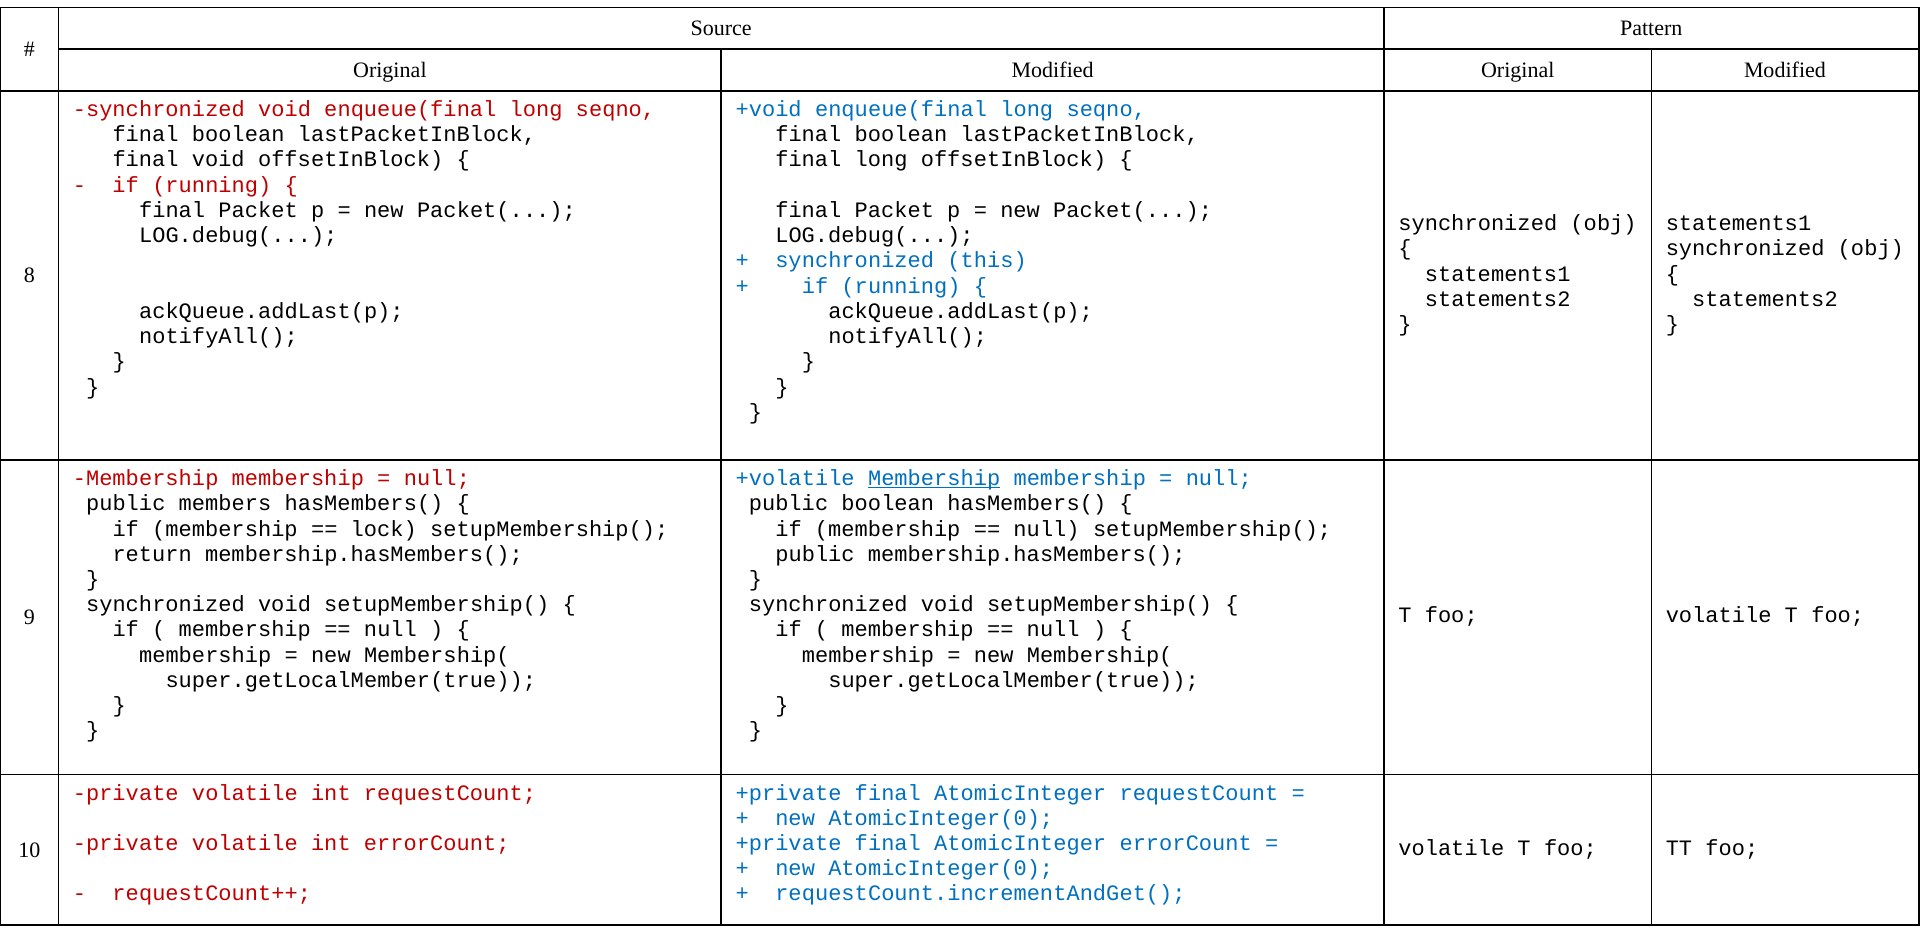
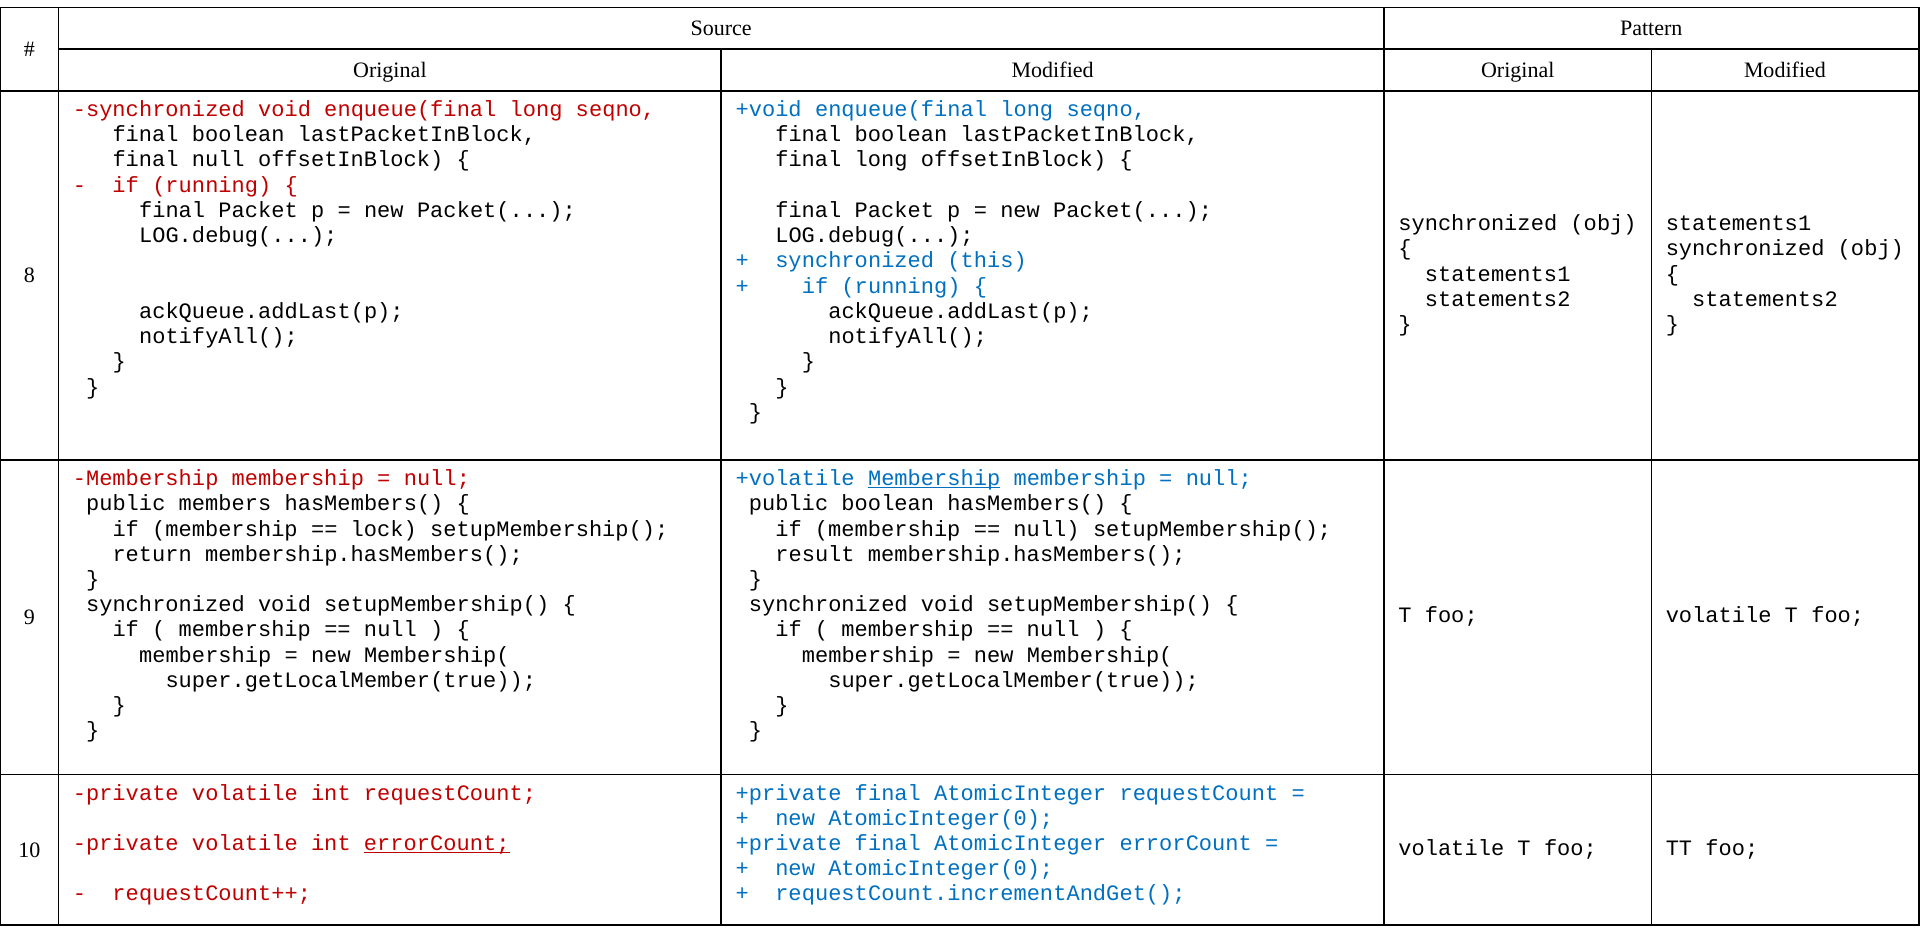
final void: void -> null
public at (815, 554): public -> result
errorCount at (437, 843) underline: none -> present
